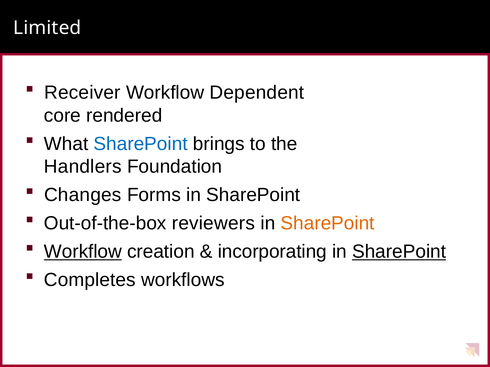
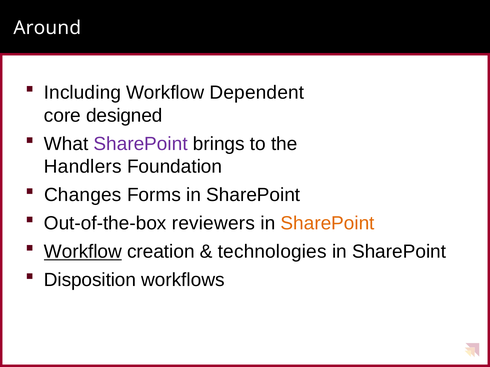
Limited: Limited -> Around
Receiver: Receiver -> Including
rendered: rendered -> designed
SharePoint at (141, 144) colour: blue -> purple
incorporating: incorporating -> technologies
SharePoint at (399, 252) underline: present -> none
Completes: Completes -> Disposition
